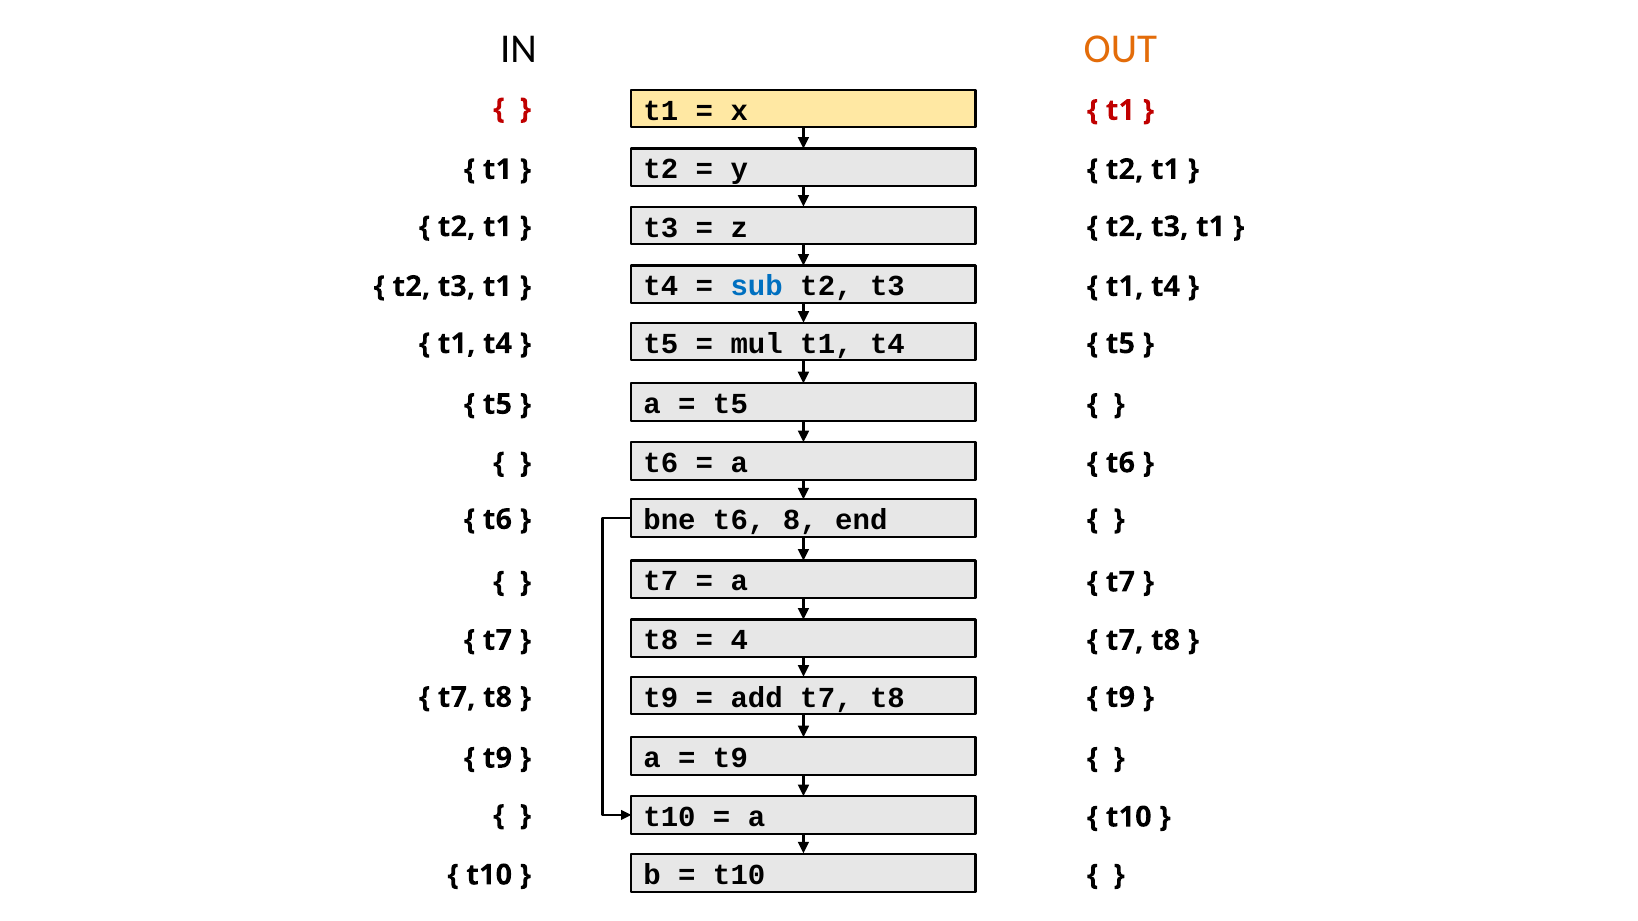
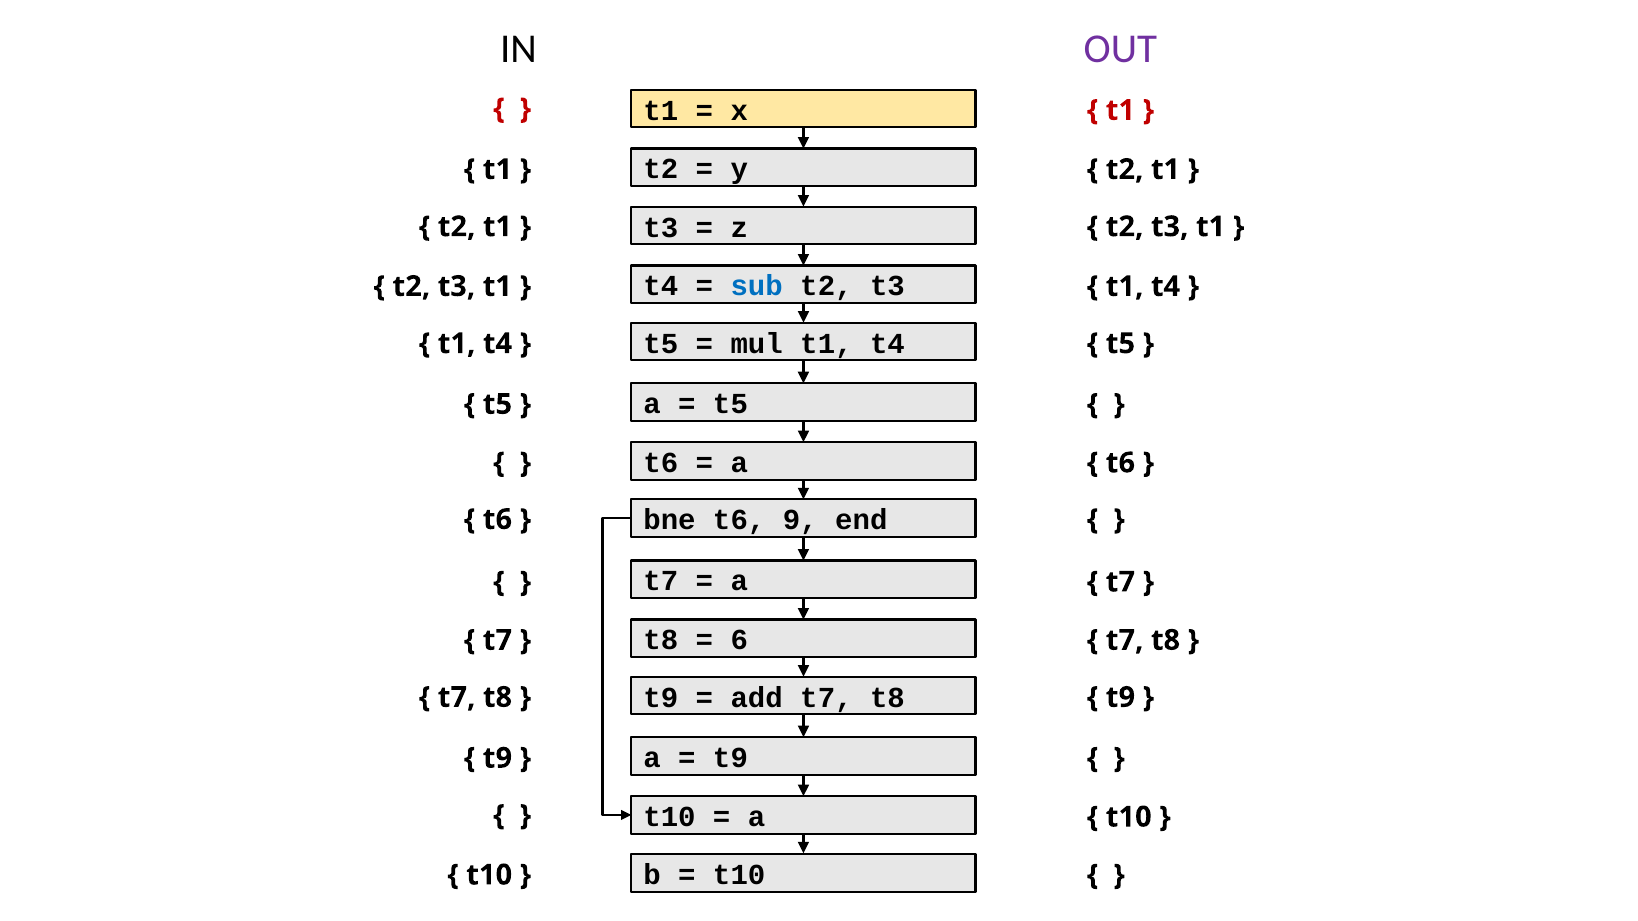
OUT colour: orange -> purple
8: 8 -> 9
4: 4 -> 6
